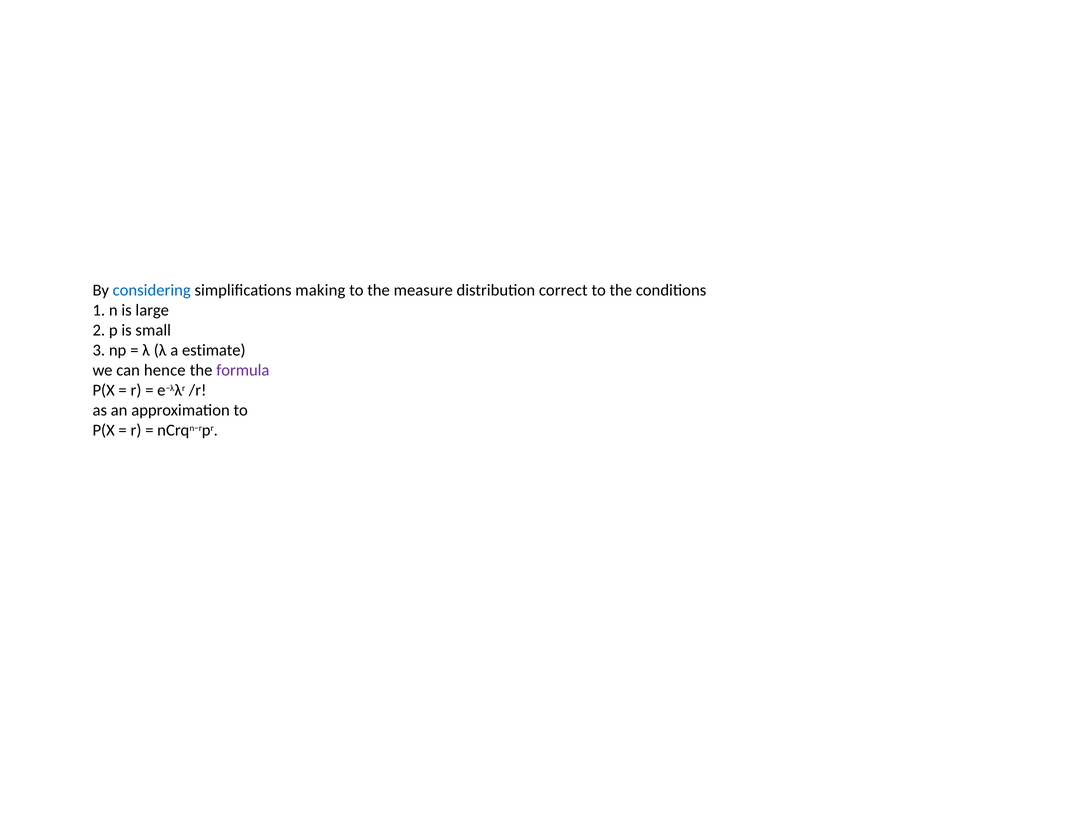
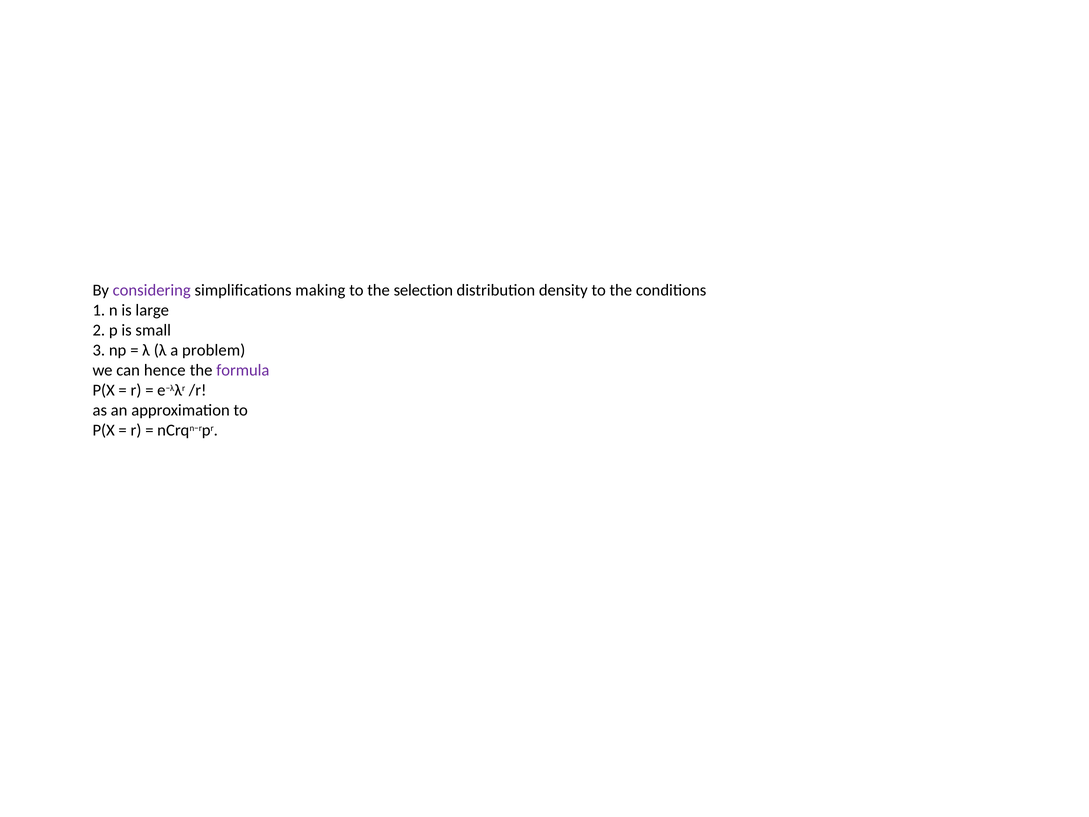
considering colour: blue -> purple
measure: measure -> selection
correct: correct -> density
estimate: estimate -> problem
